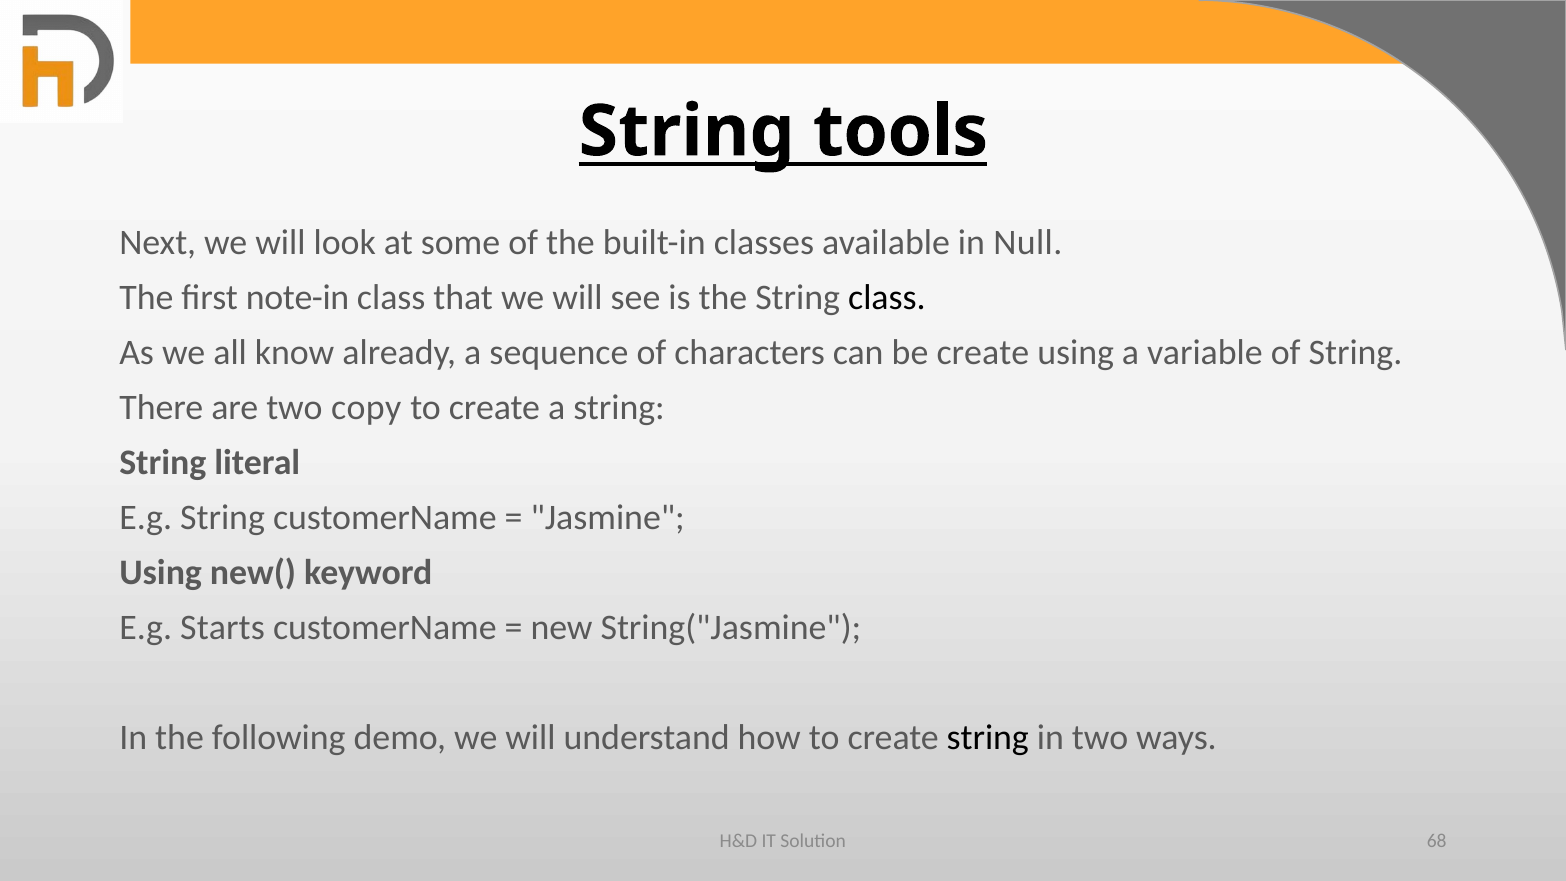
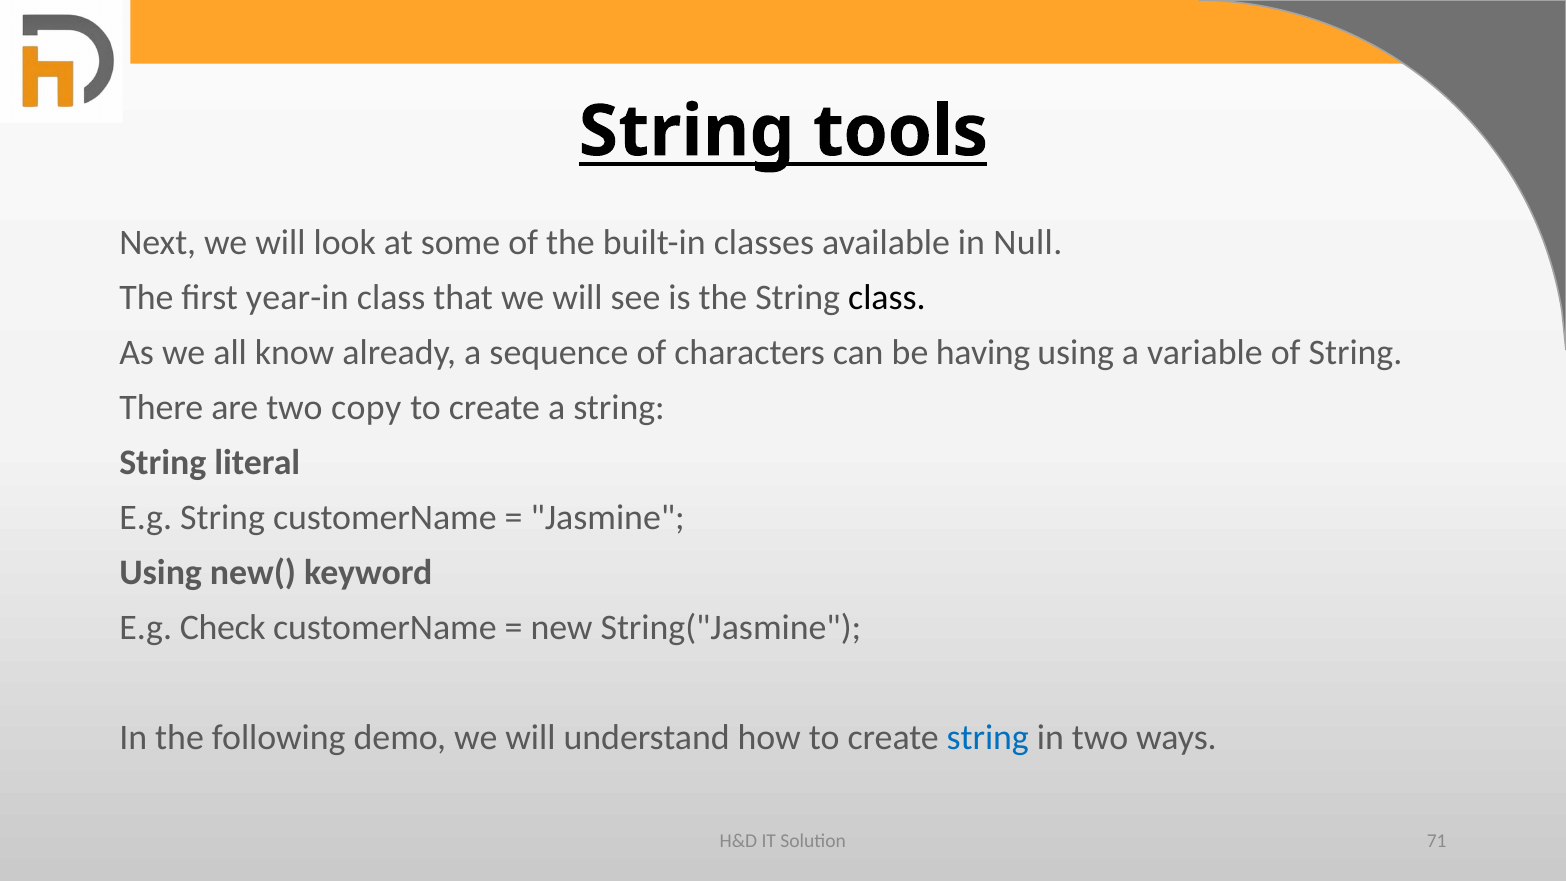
note-in: note-in -> year-in
be create: create -> having
Starts: Starts -> Check
string at (988, 737) colour: black -> blue
68: 68 -> 71
